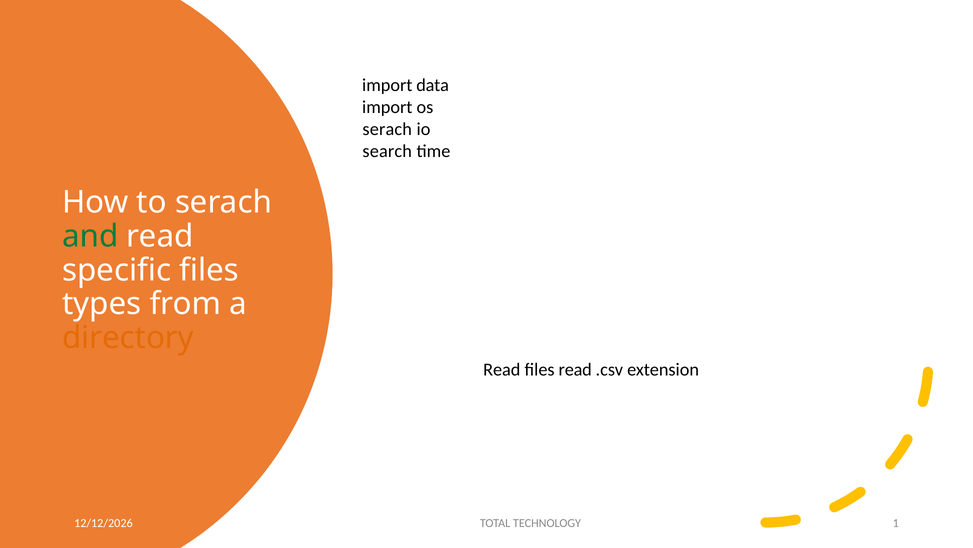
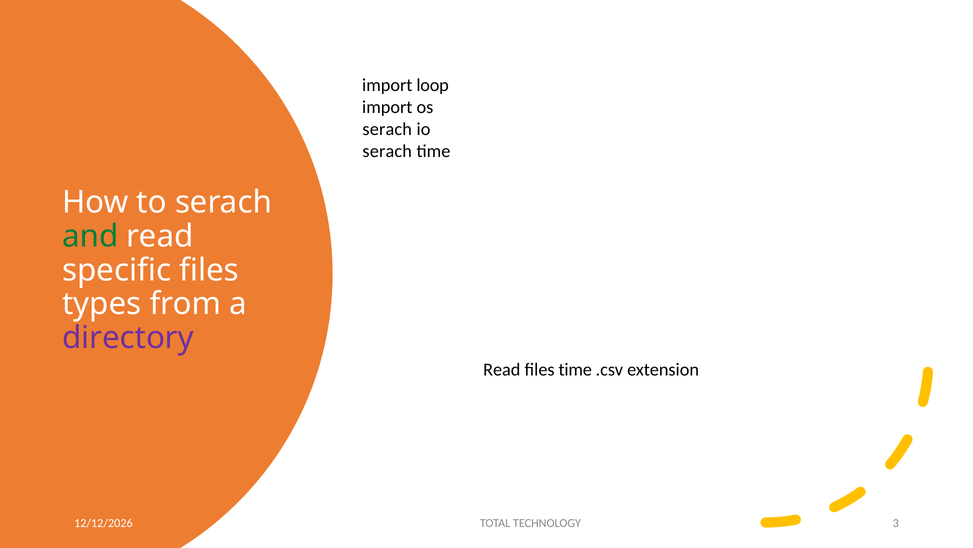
data: data -> loop
search at (387, 151): search -> serach
directory colour: orange -> purple
files read: read -> time
1: 1 -> 3
